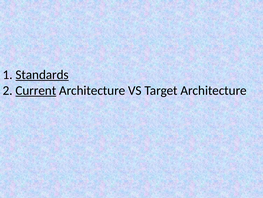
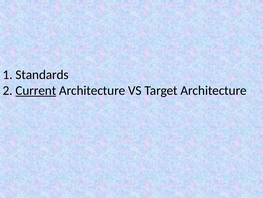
Standards underline: present -> none
